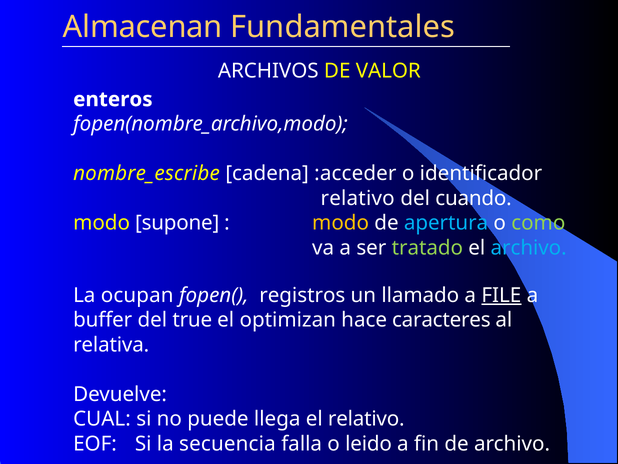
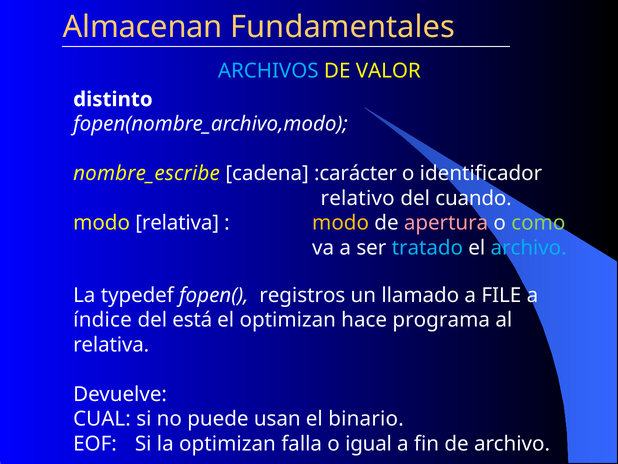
ARCHIVOS colour: white -> light blue
enteros: enteros -> distinto
:acceder: :acceder -> :carácter
modo supone: supone -> relativa
apertura colour: light blue -> pink
tratado colour: light green -> light blue
ocupan: ocupan -> typedef
FILE underline: present -> none
buffer: buffer -> índice
true: true -> está
caracteres: caracteres -> programa
llega: llega -> usan
el relativo: relativo -> binario
la secuencia: secuencia -> optimizan
leido: leido -> igual
